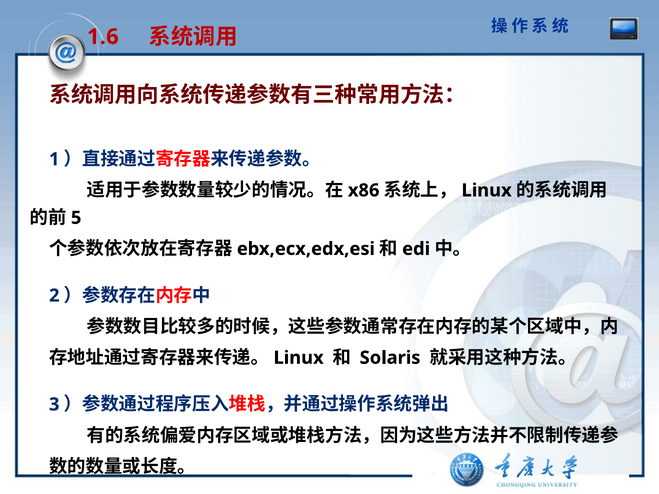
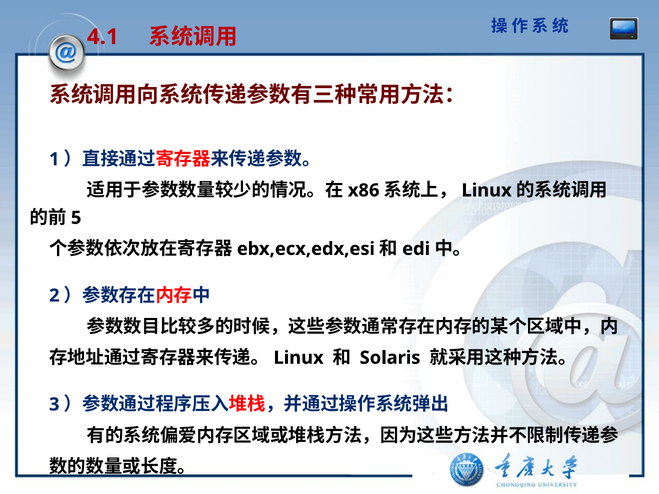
1.6: 1.6 -> 4.1
